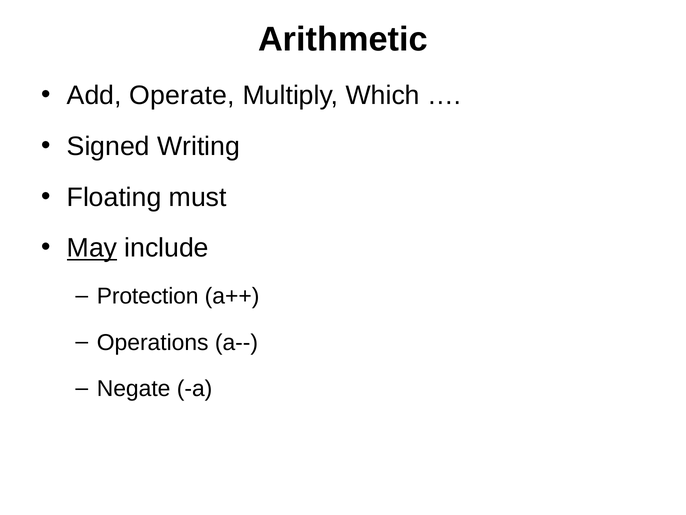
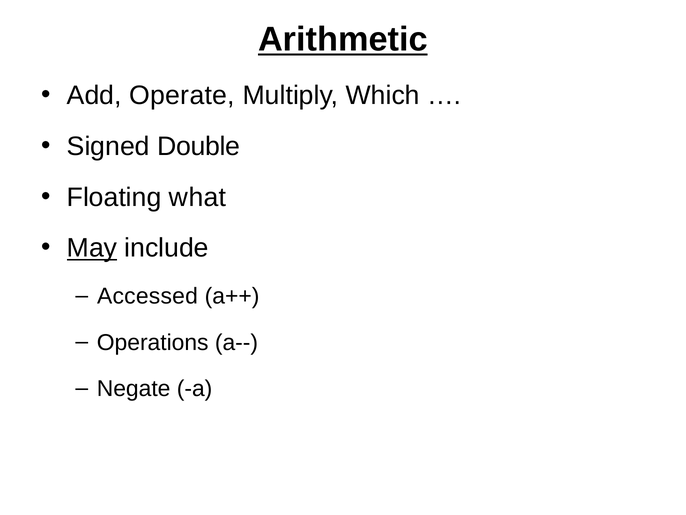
Arithmetic underline: none -> present
Writing: Writing -> Double
must: must -> what
Protection: Protection -> Accessed
